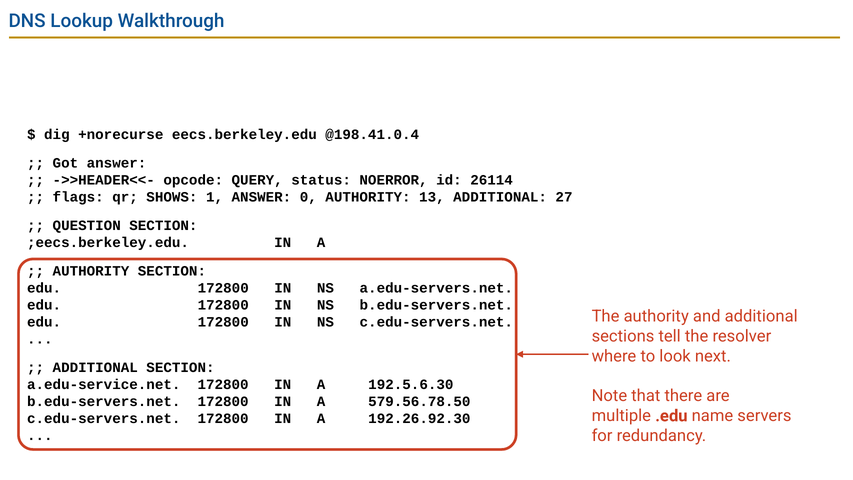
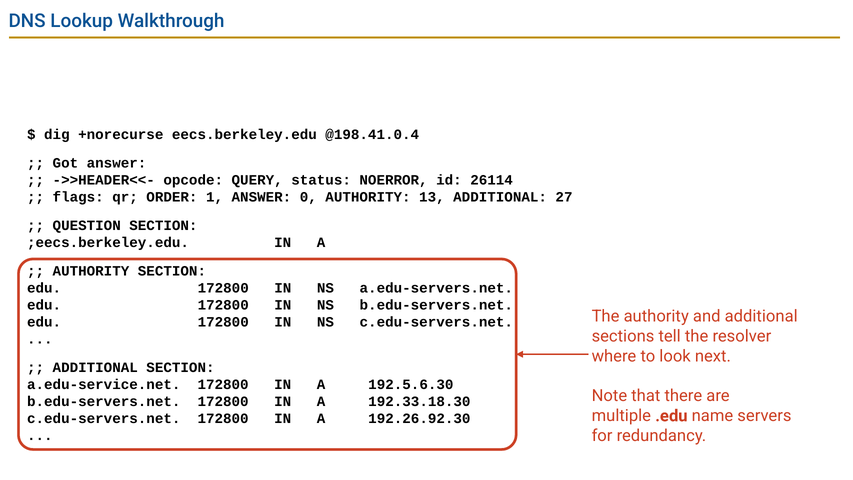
SHOWS: SHOWS -> ORDER
579.56.78.50: 579.56.78.50 -> 192.33.18.30
